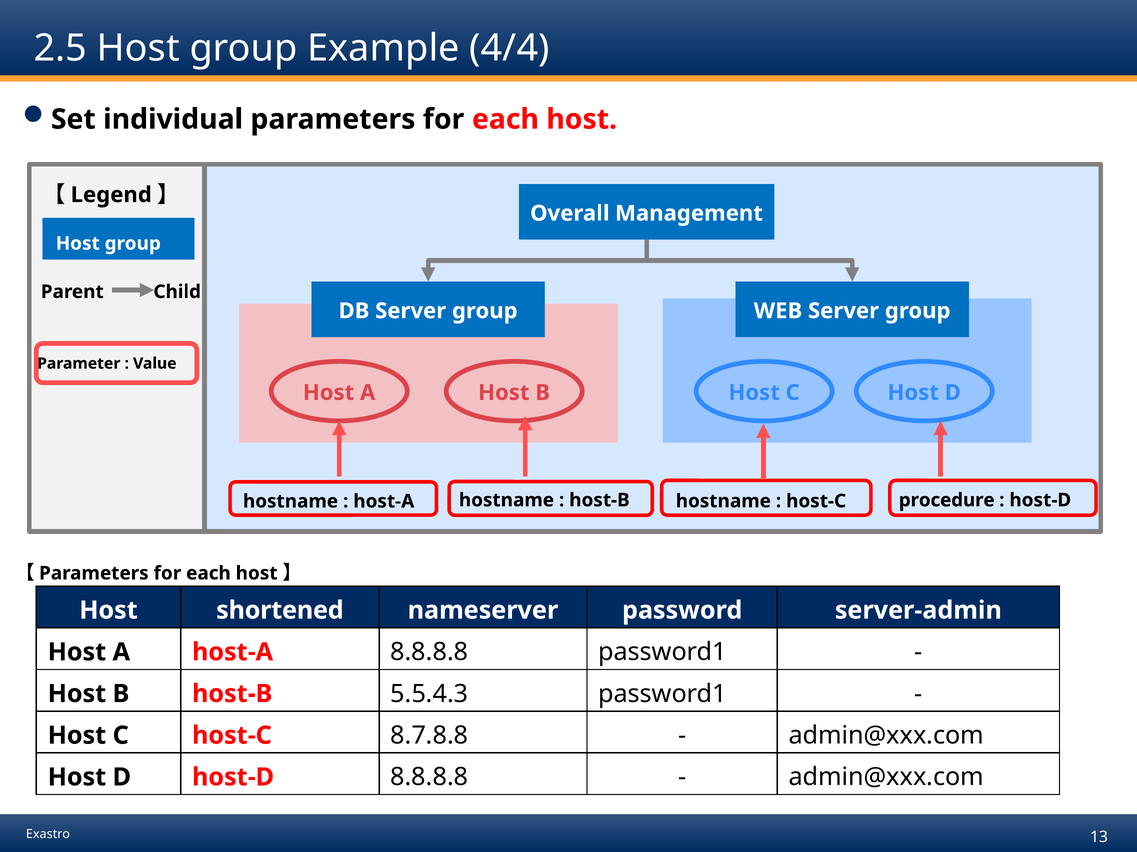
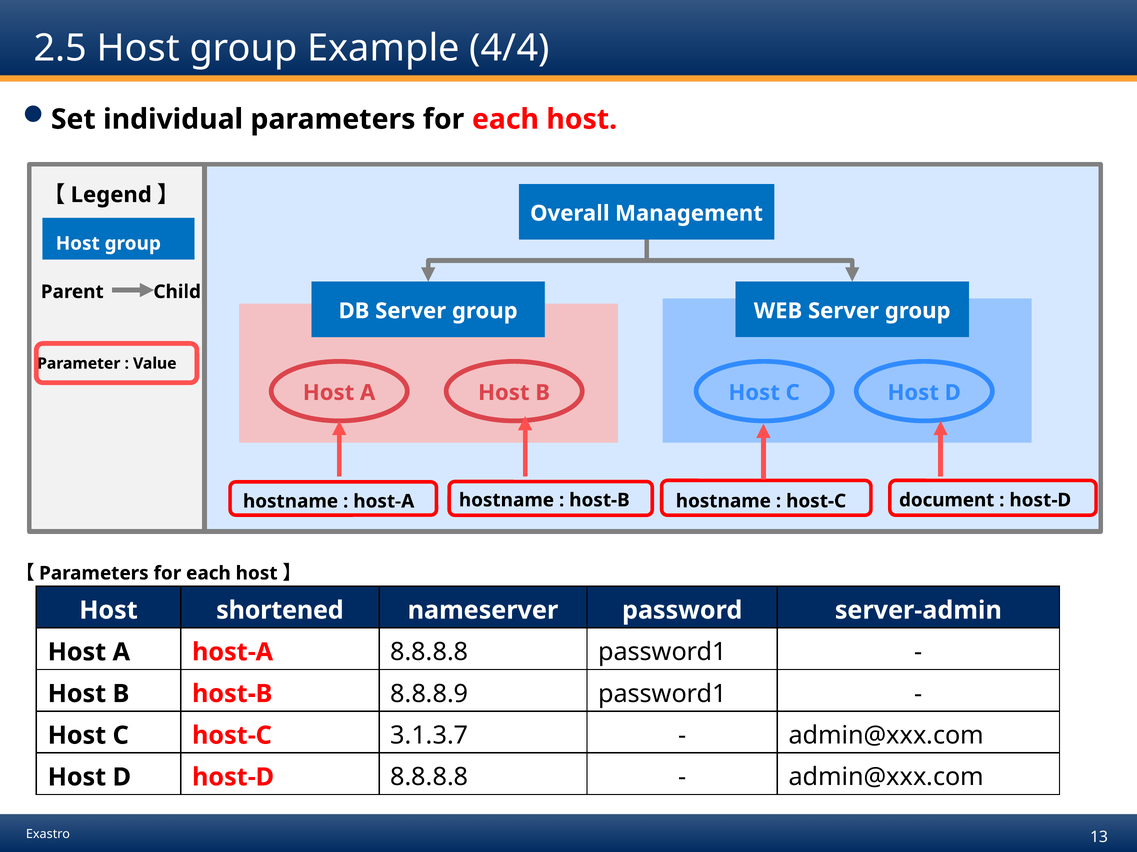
procedure: procedure -> document
5.5.4.3: 5.5.4.3 -> 8.8.8.9
8.7.8.8: 8.7.8.8 -> 3.1.3.7
